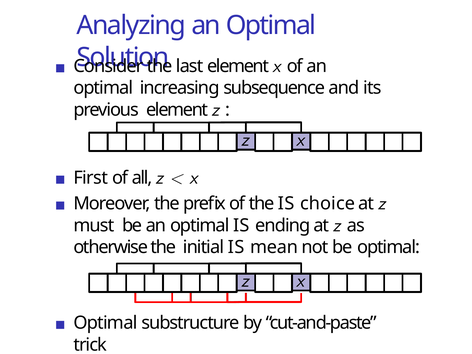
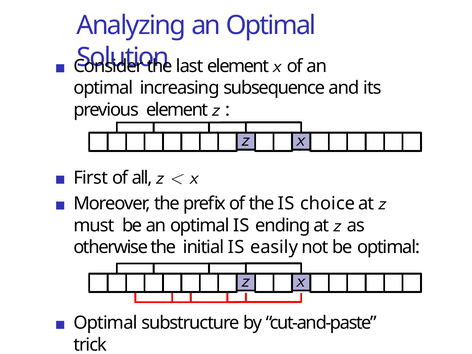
mean: mean -> easily
